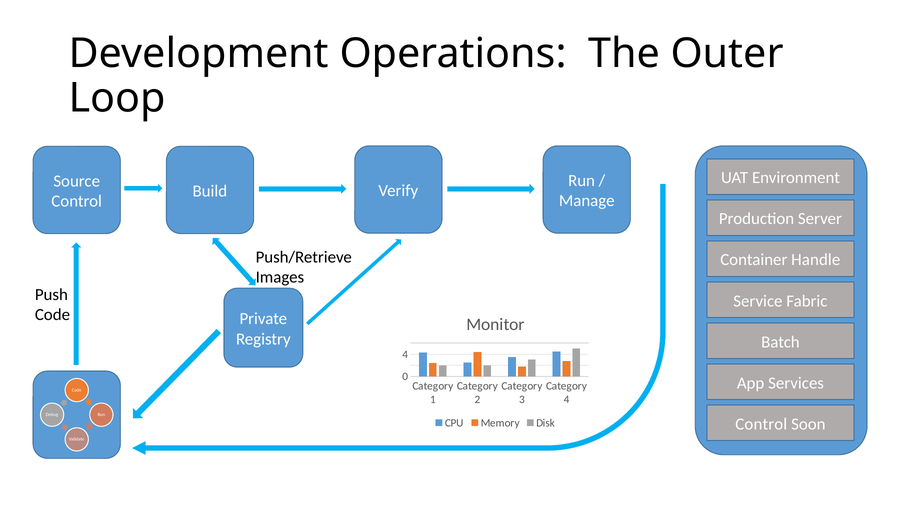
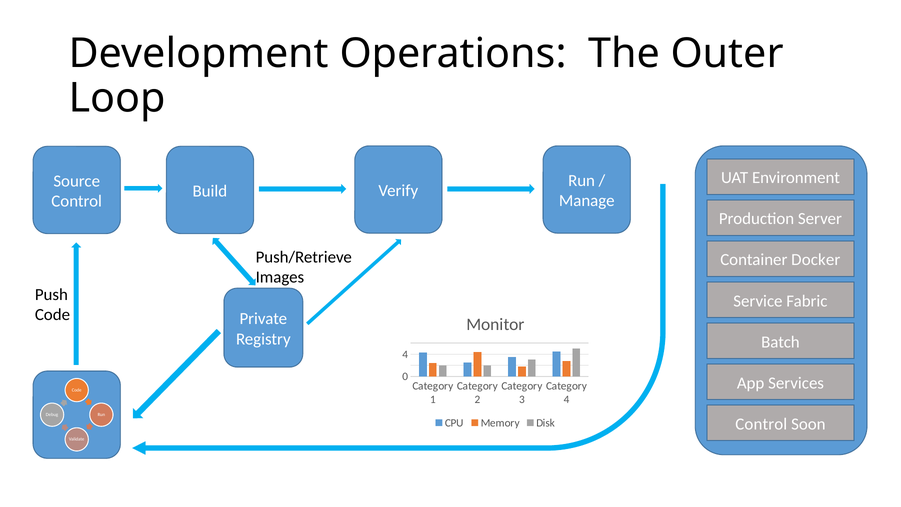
Handle: Handle -> Docker
